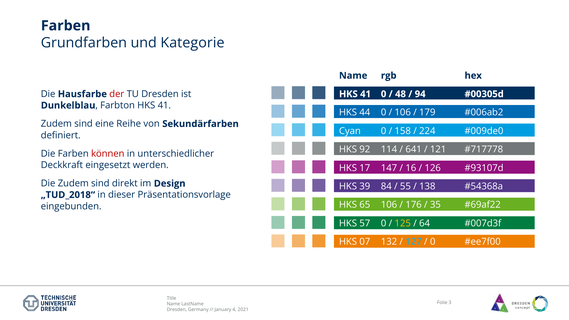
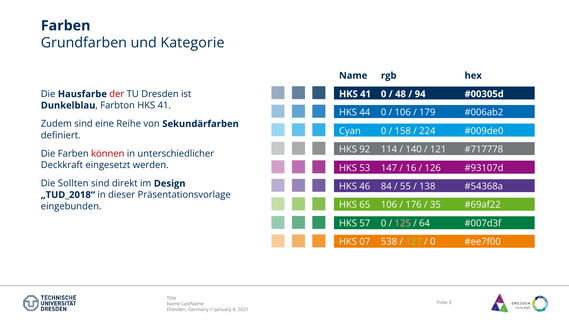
641: 641 -> 140
17: 17 -> 53
Die Zudem: Zudem -> Sollten
39: 39 -> 46
125 colour: yellow -> pink
132: 132 -> 538
127 colour: light blue -> light green
